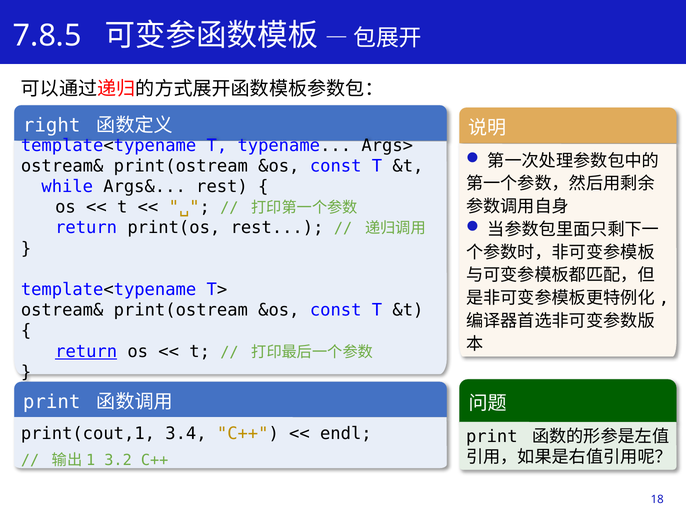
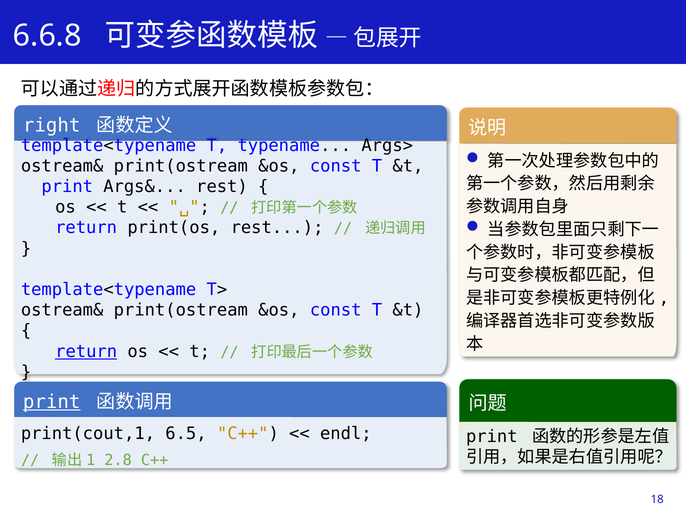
7.8.5: 7.8.5 -> 6.6.8
while at (67, 186): while -> print
print at (52, 401) underline: none -> present
3.4: 3.4 -> 6.5
3.2: 3.2 -> 2.8
